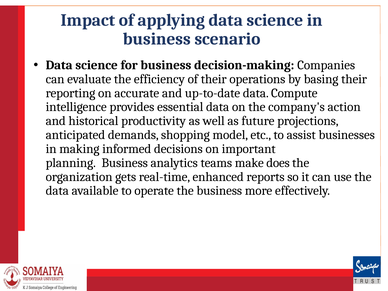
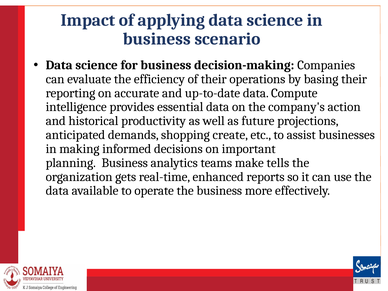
model: model -> create
does: does -> tells
